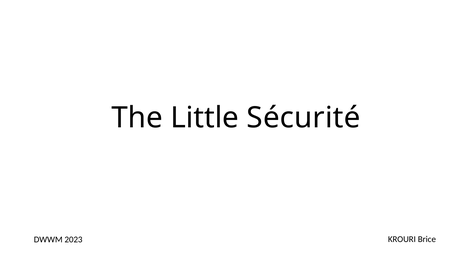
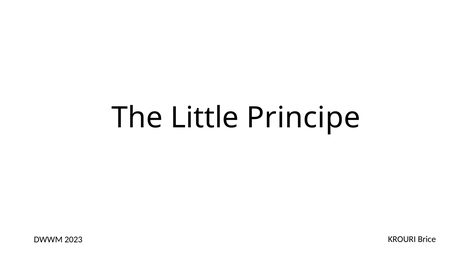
Sécurité: Sécurité -> Principe
